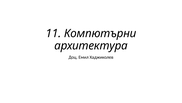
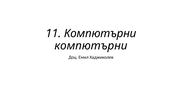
архитектура at (91, 45): архитектура -> компютърни
